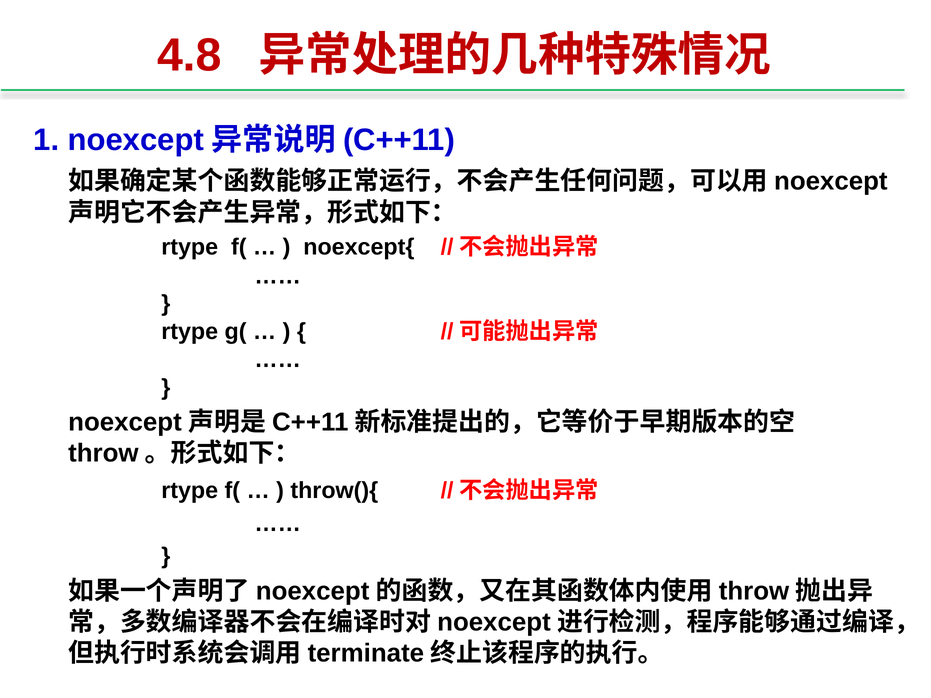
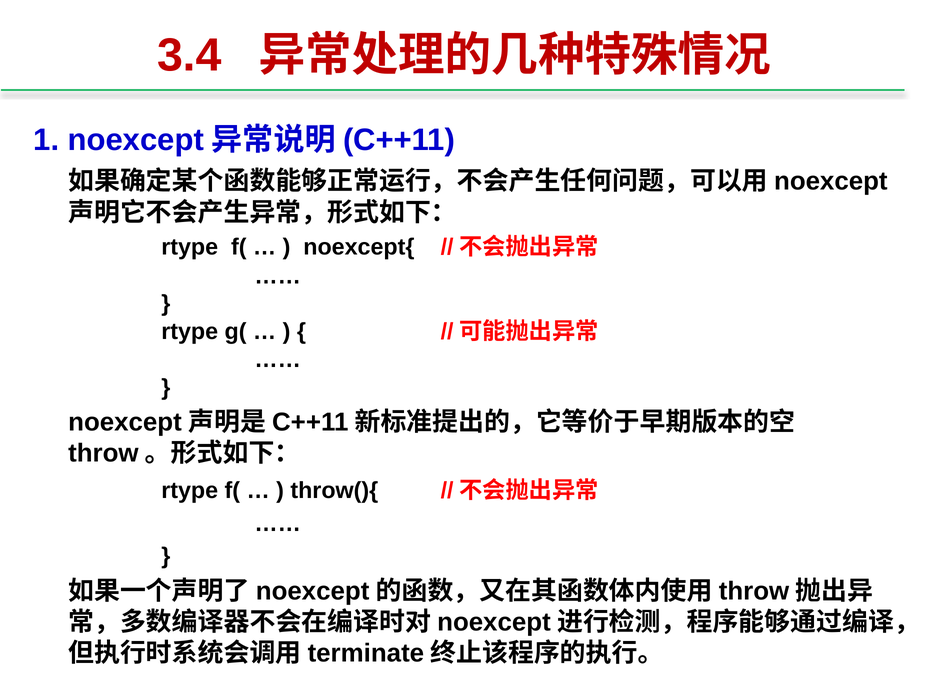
4.8: 4.8 -> 3.4
